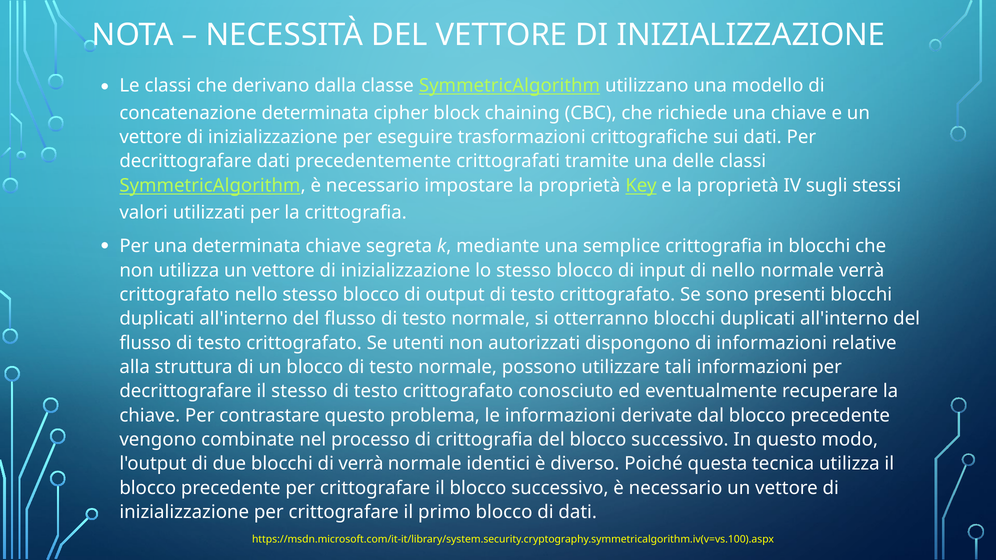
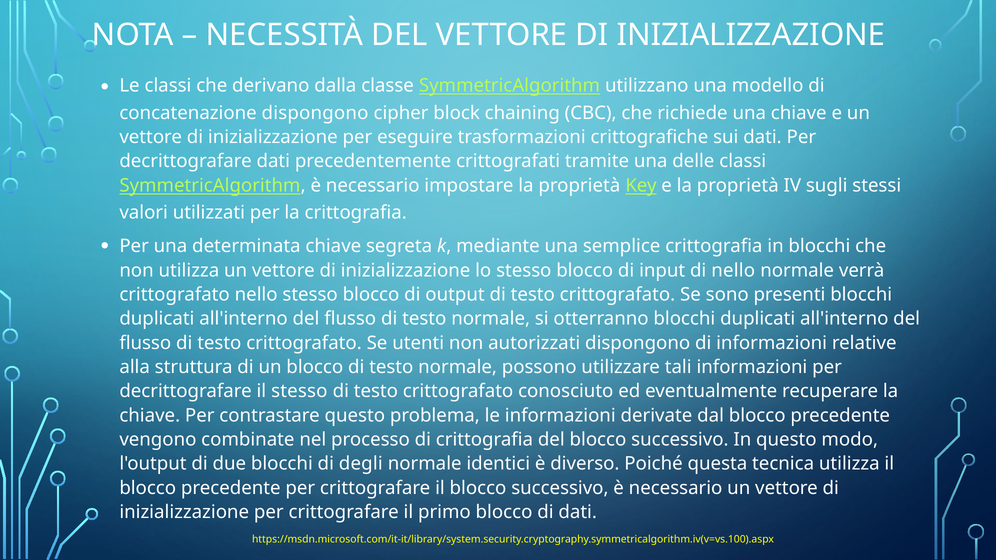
concatenazione determinata: determinata -> dispongono
di verrà: verrà -> degli
